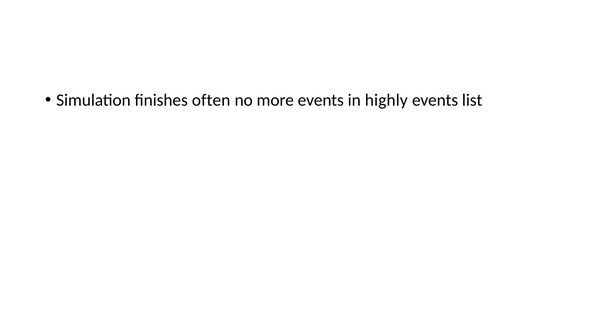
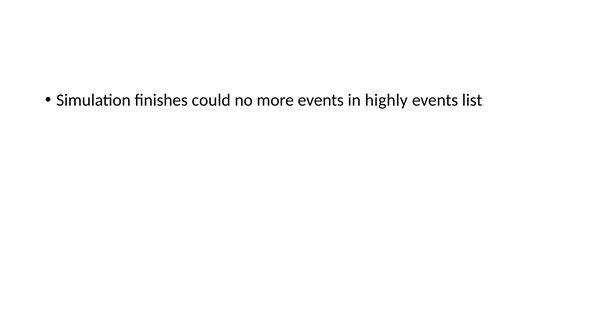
often: often -> could
